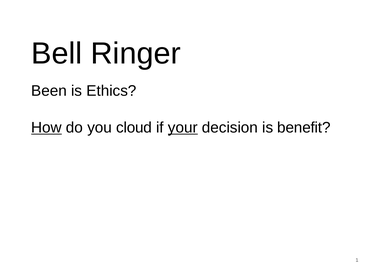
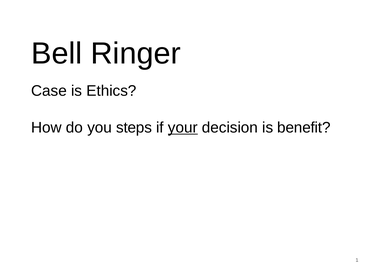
Been: Been -> Case
How underline: present -> none
cloud: cloud -> steps
